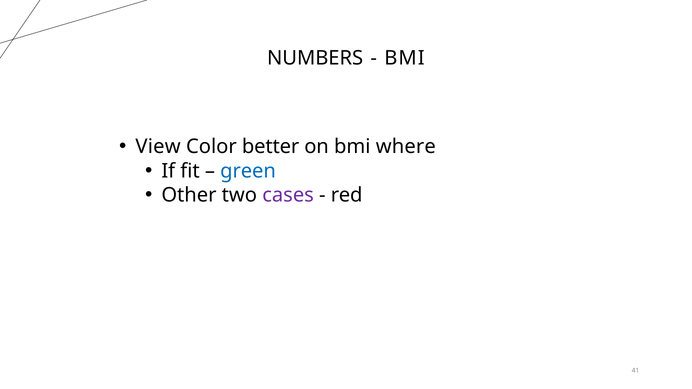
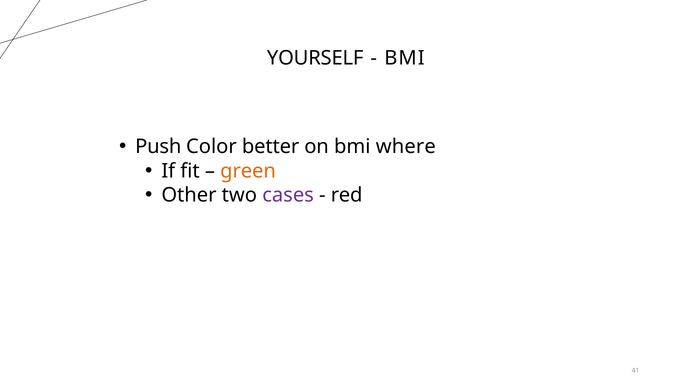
NUMBERS: NUMBERS -> YOURSELF
View: View -> Push
green colour: blue -> orange
